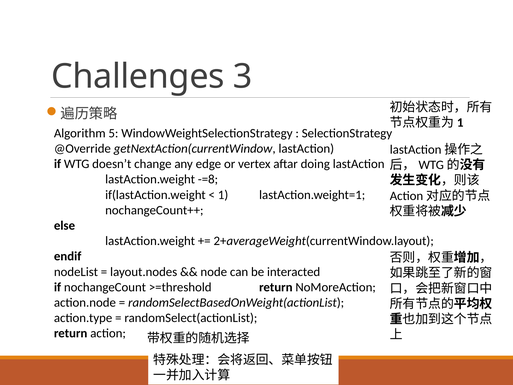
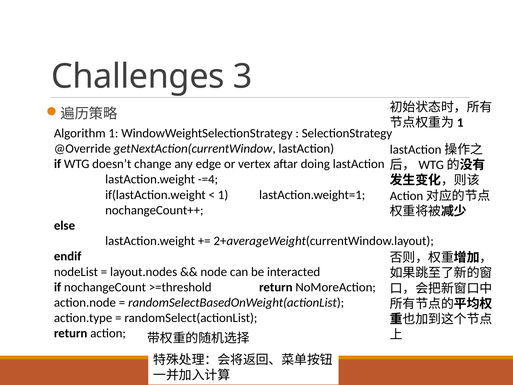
Algorithm 5: 5 -> 1
-=8: -=8 -> -=4
